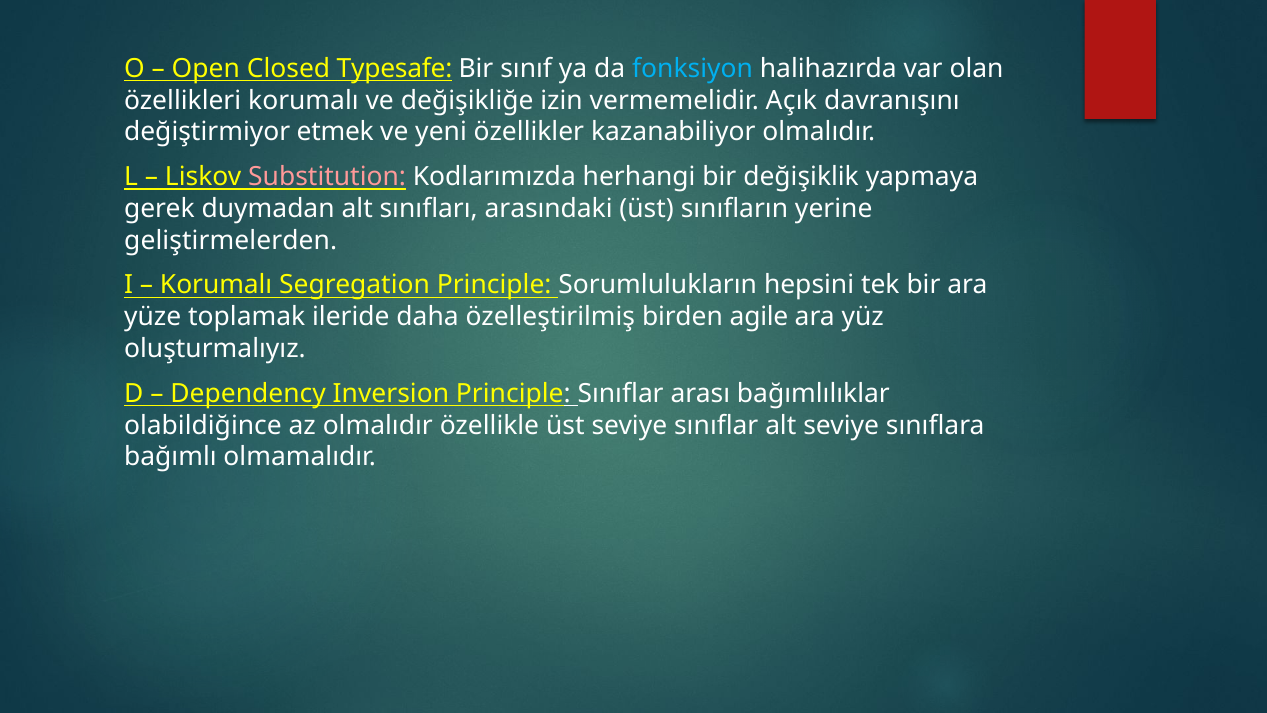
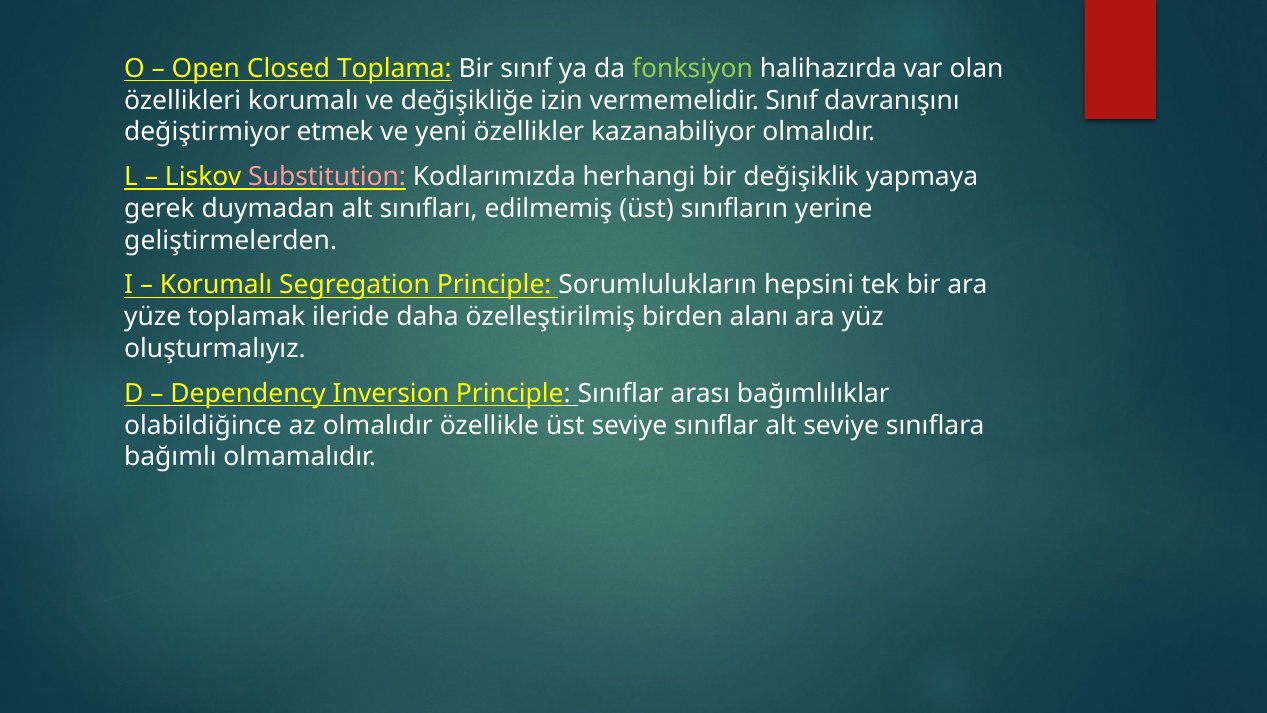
Typesafe: Typesafe -> Toplama
fonksiyon colour: light blue -> light green
vermemelidir Açık: Açık -> Sınıf
arasındaki: arasındaki -> edilmemiş
agile: agile -> alanı
